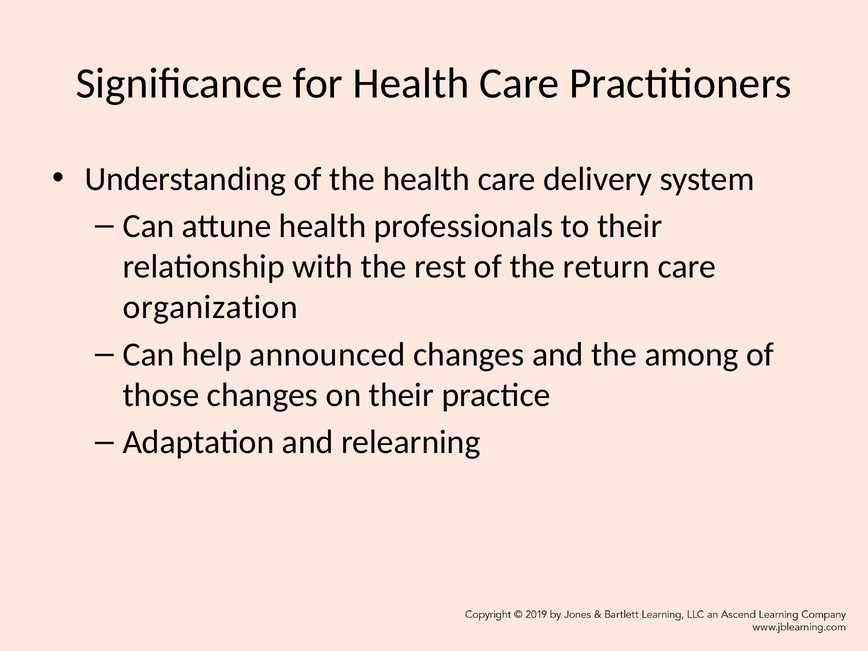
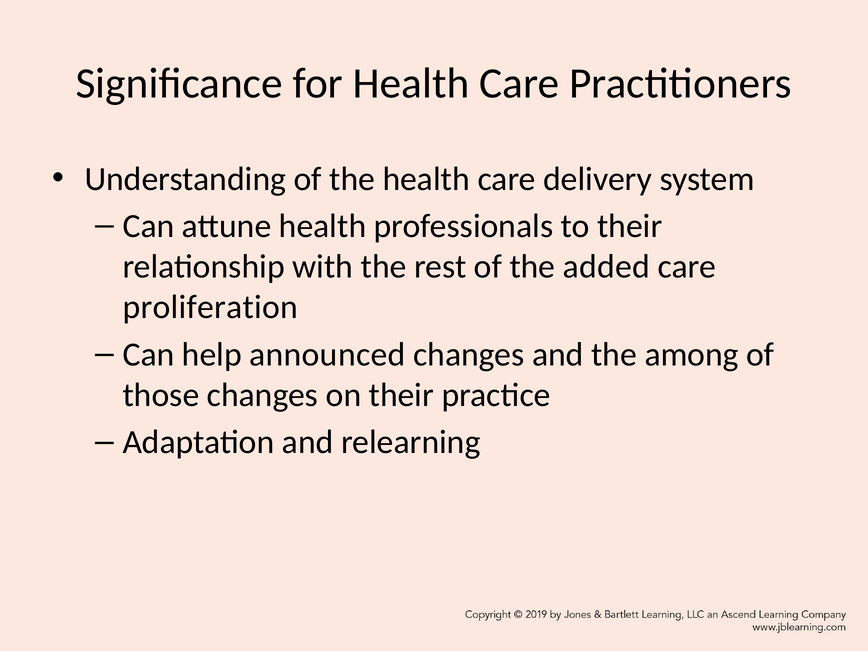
return: return -> added
organization: organization -> proliferation
